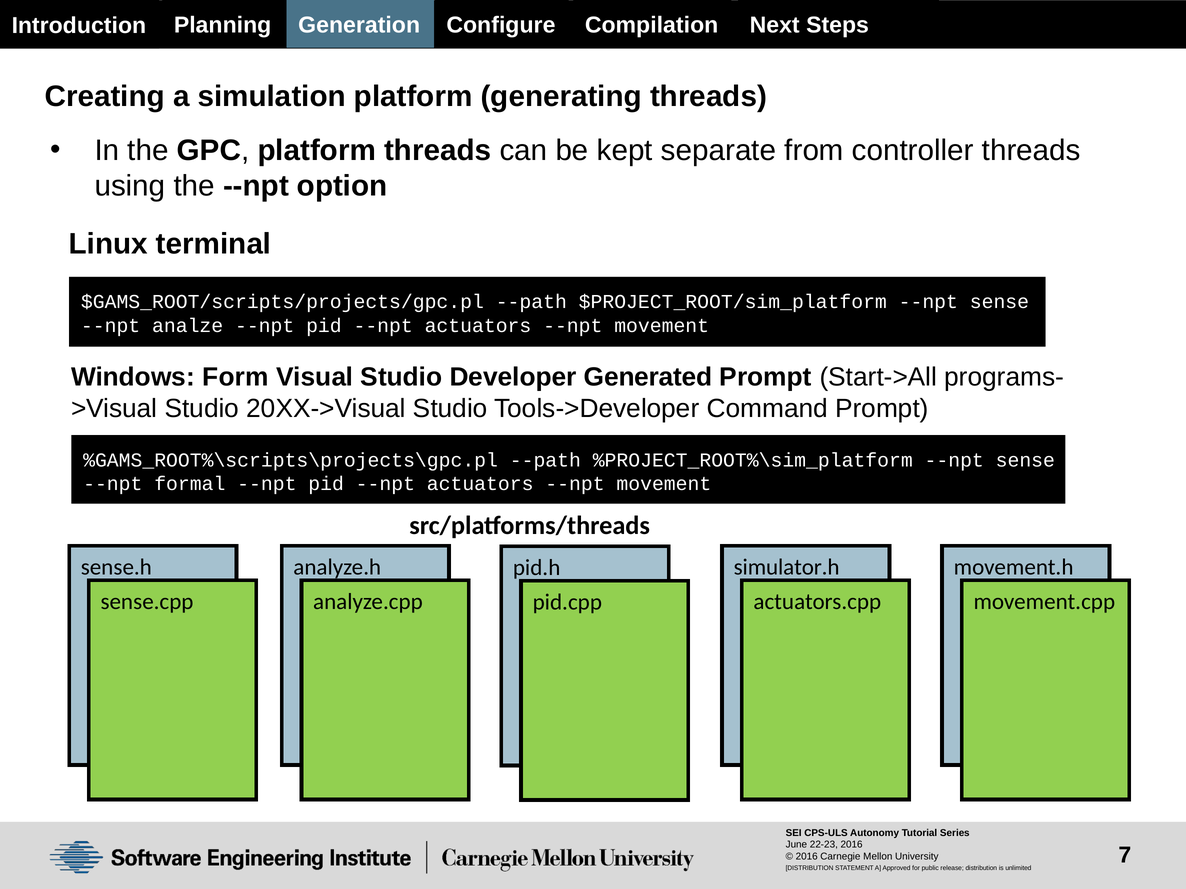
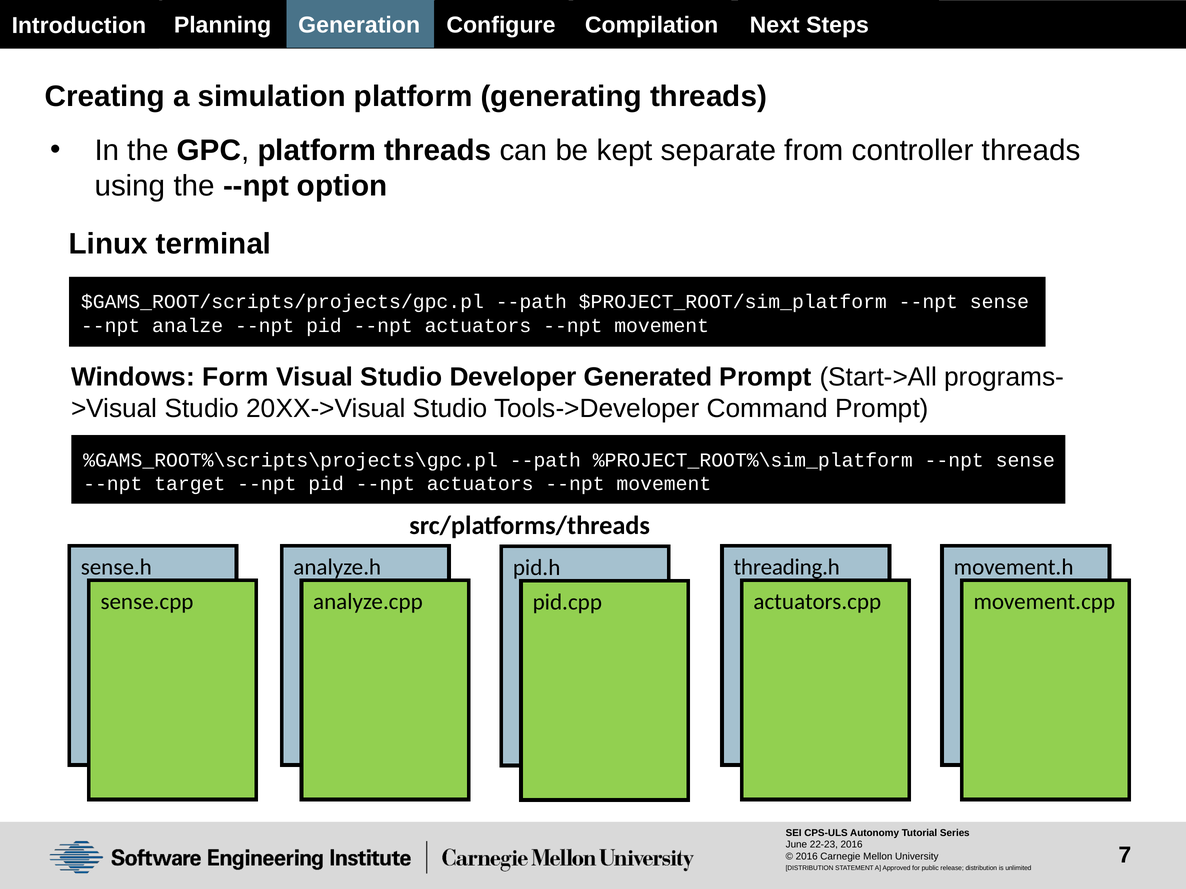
formal: formal -> target
simulator.h: simulator.h -> threading.h
